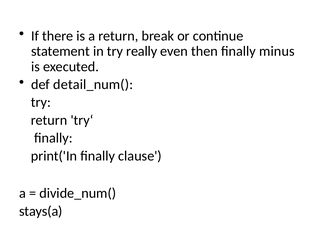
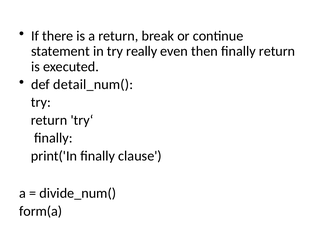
finally minus: minus -> return
stays(a: stays(a -> form(a
